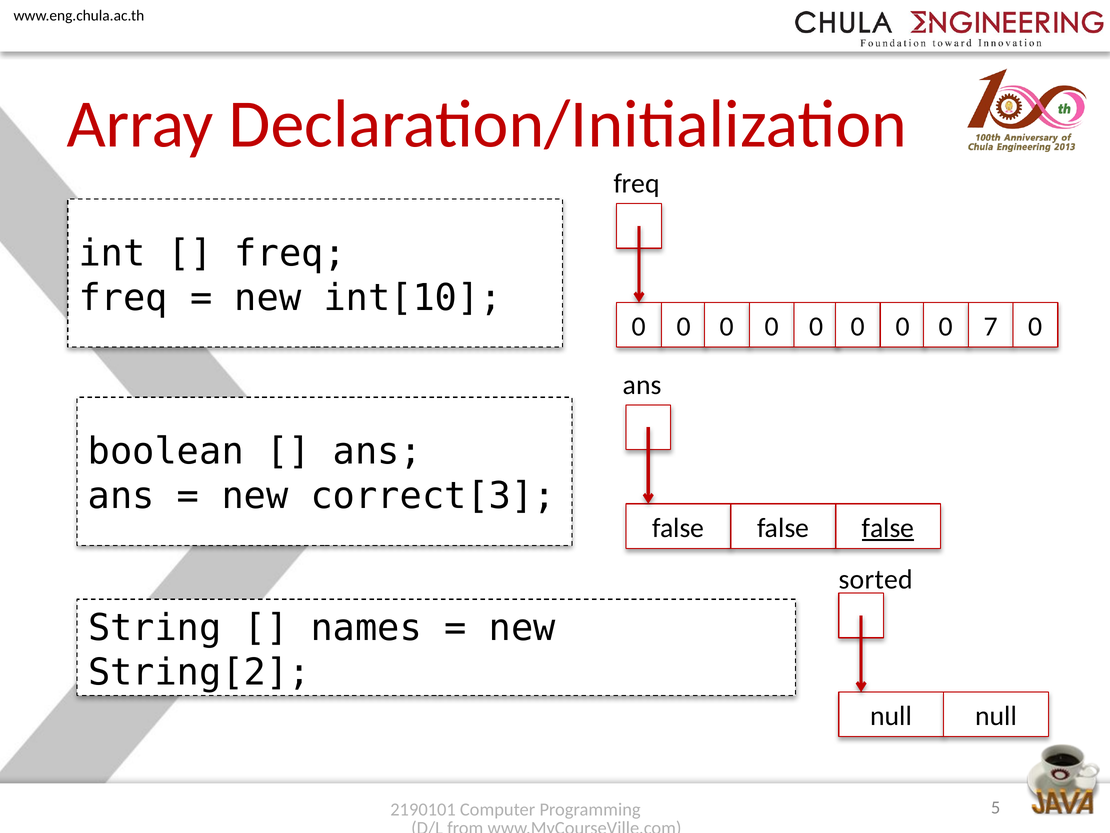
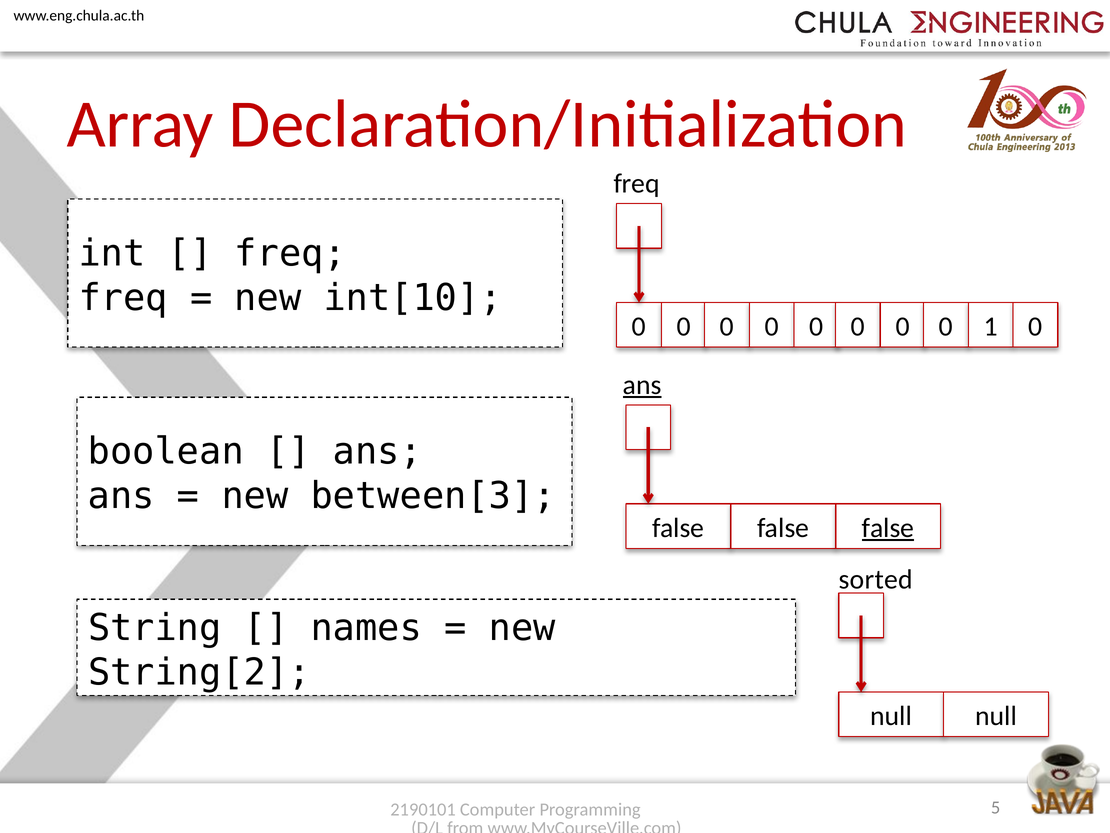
7: 7 -> 1
ans at (642, 385) underline: none -> present
correct[3: correct[3 -> between[3
